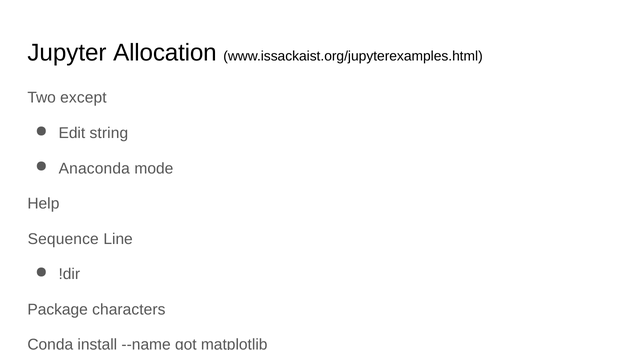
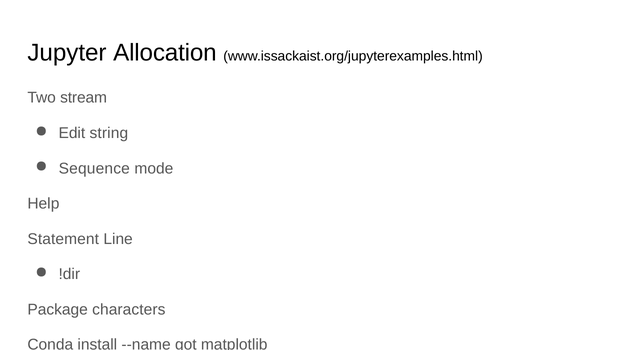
except: except -> stream
Anaconda: Anaconda -> Sequence
Sequence: Sequence -> Statement
